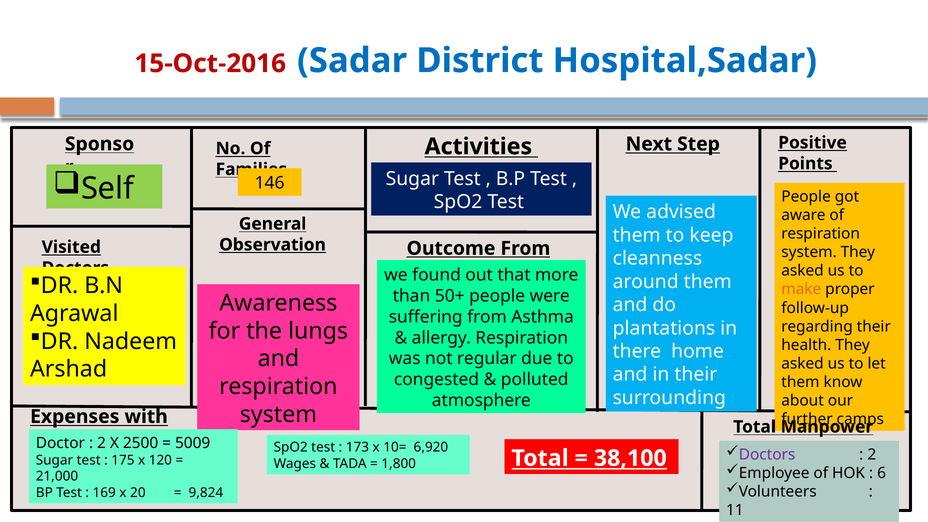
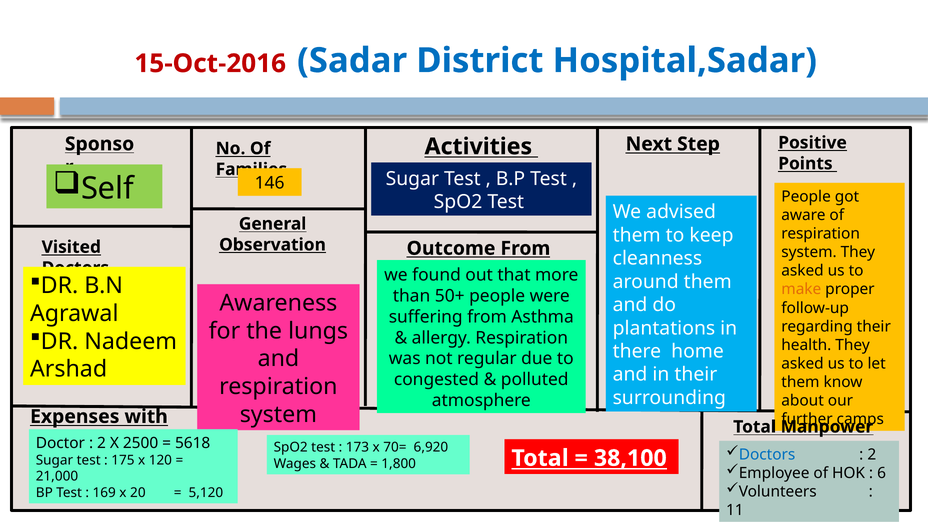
5009: 5009 -> 5618
10=: 10= -> 70=
Doctors at (767, 455) colour: purple -> blue
9,824: 9,824 -> 5,120
